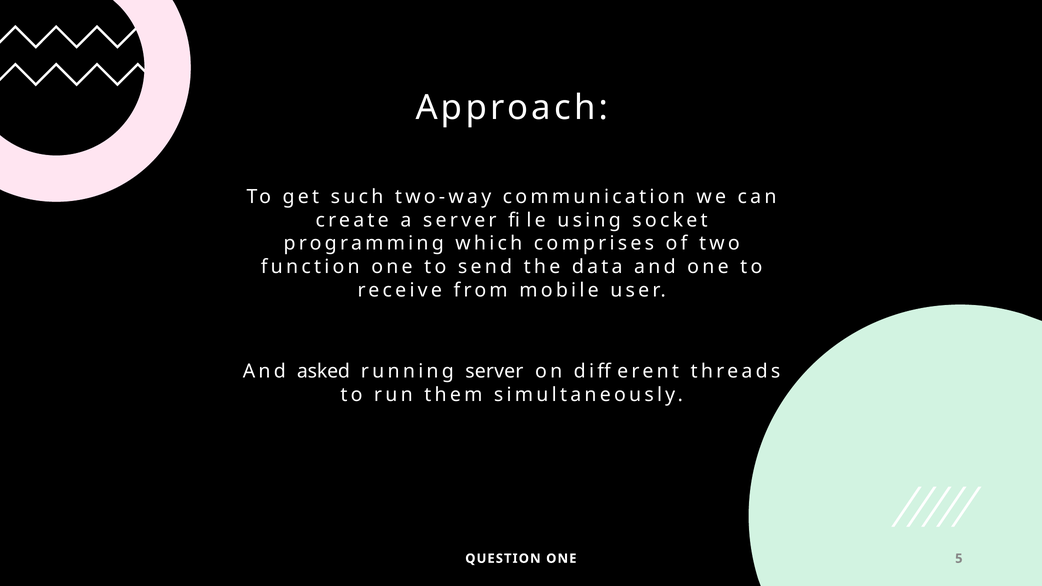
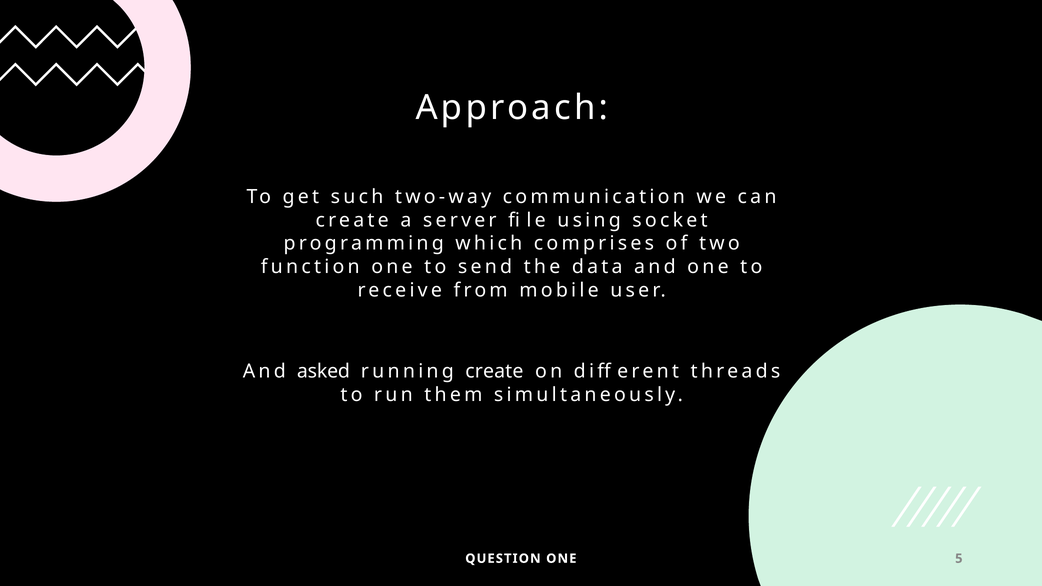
running server: server -> create
